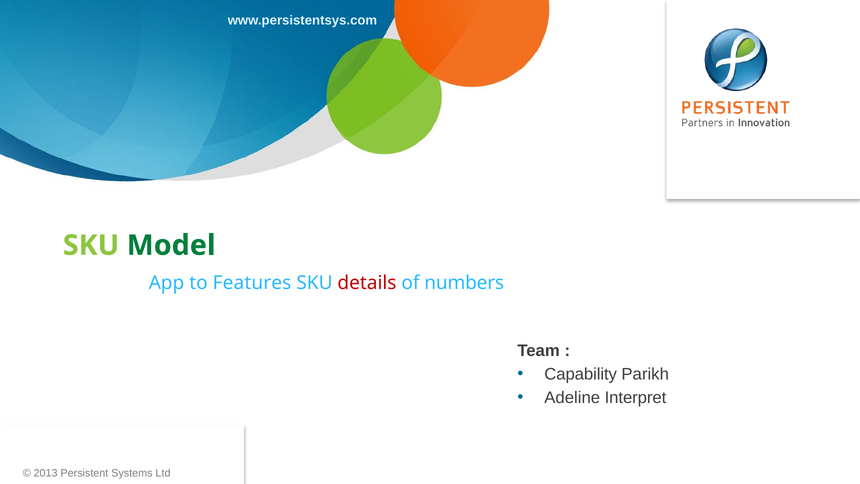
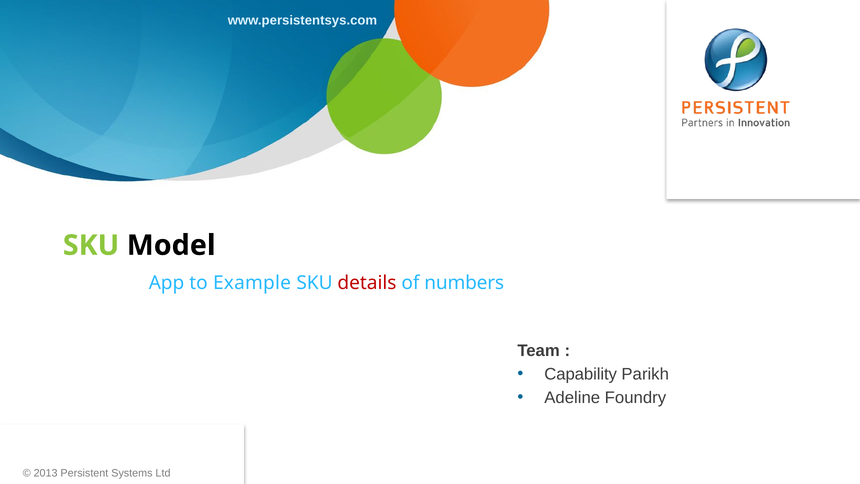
Model colour: green -> black
Features: Features -> Example
Interpret: Interpret -> Foundry
